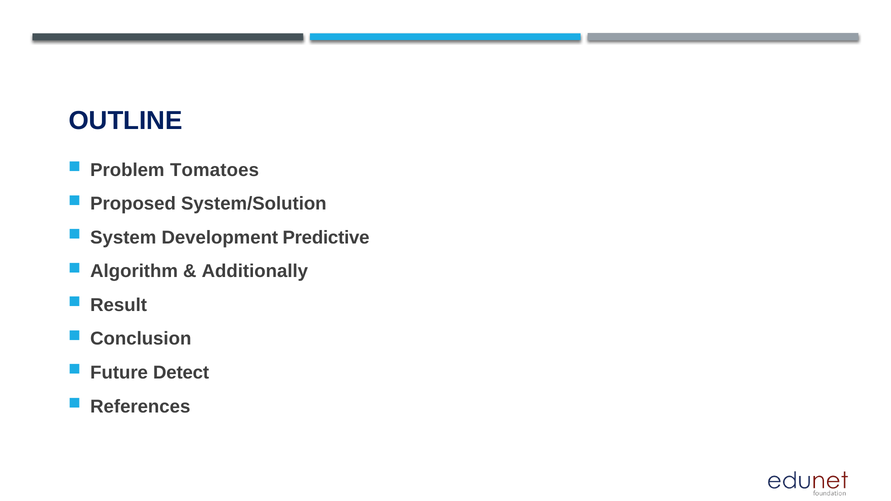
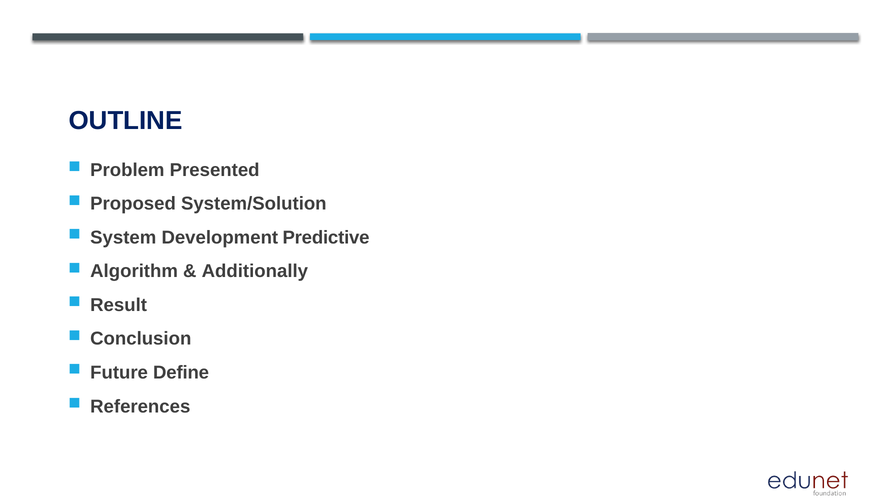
Tomatoes: Tomatoes -> Presented
Detect: Detect -> Define
